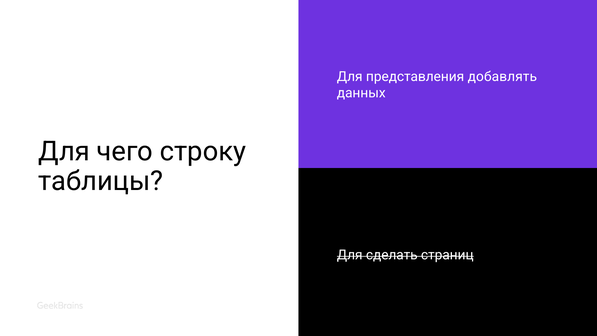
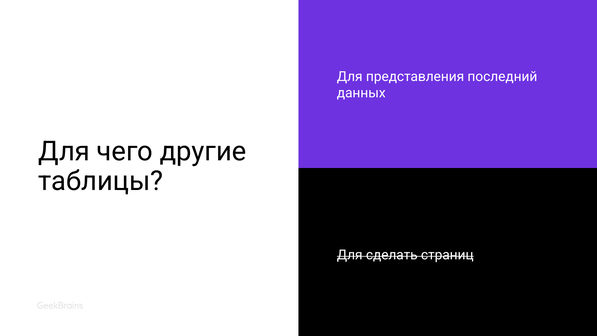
добавлять: добавлять -> последний
строку: строку -> другие
